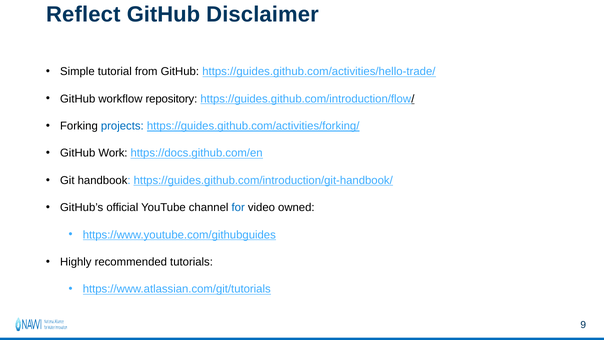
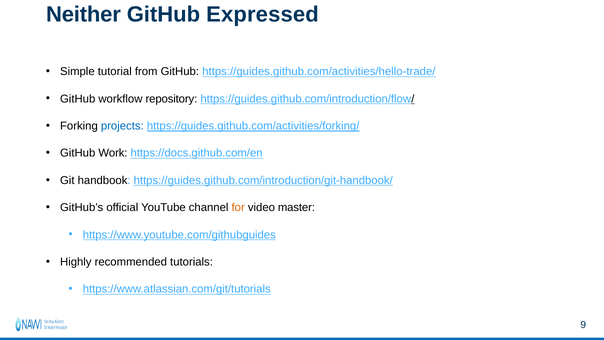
Reflect: Reflect -> Neither
Disclaimer: Disclaimer -> Expressed
for colour: blue -> orange
owned: owned -> master
